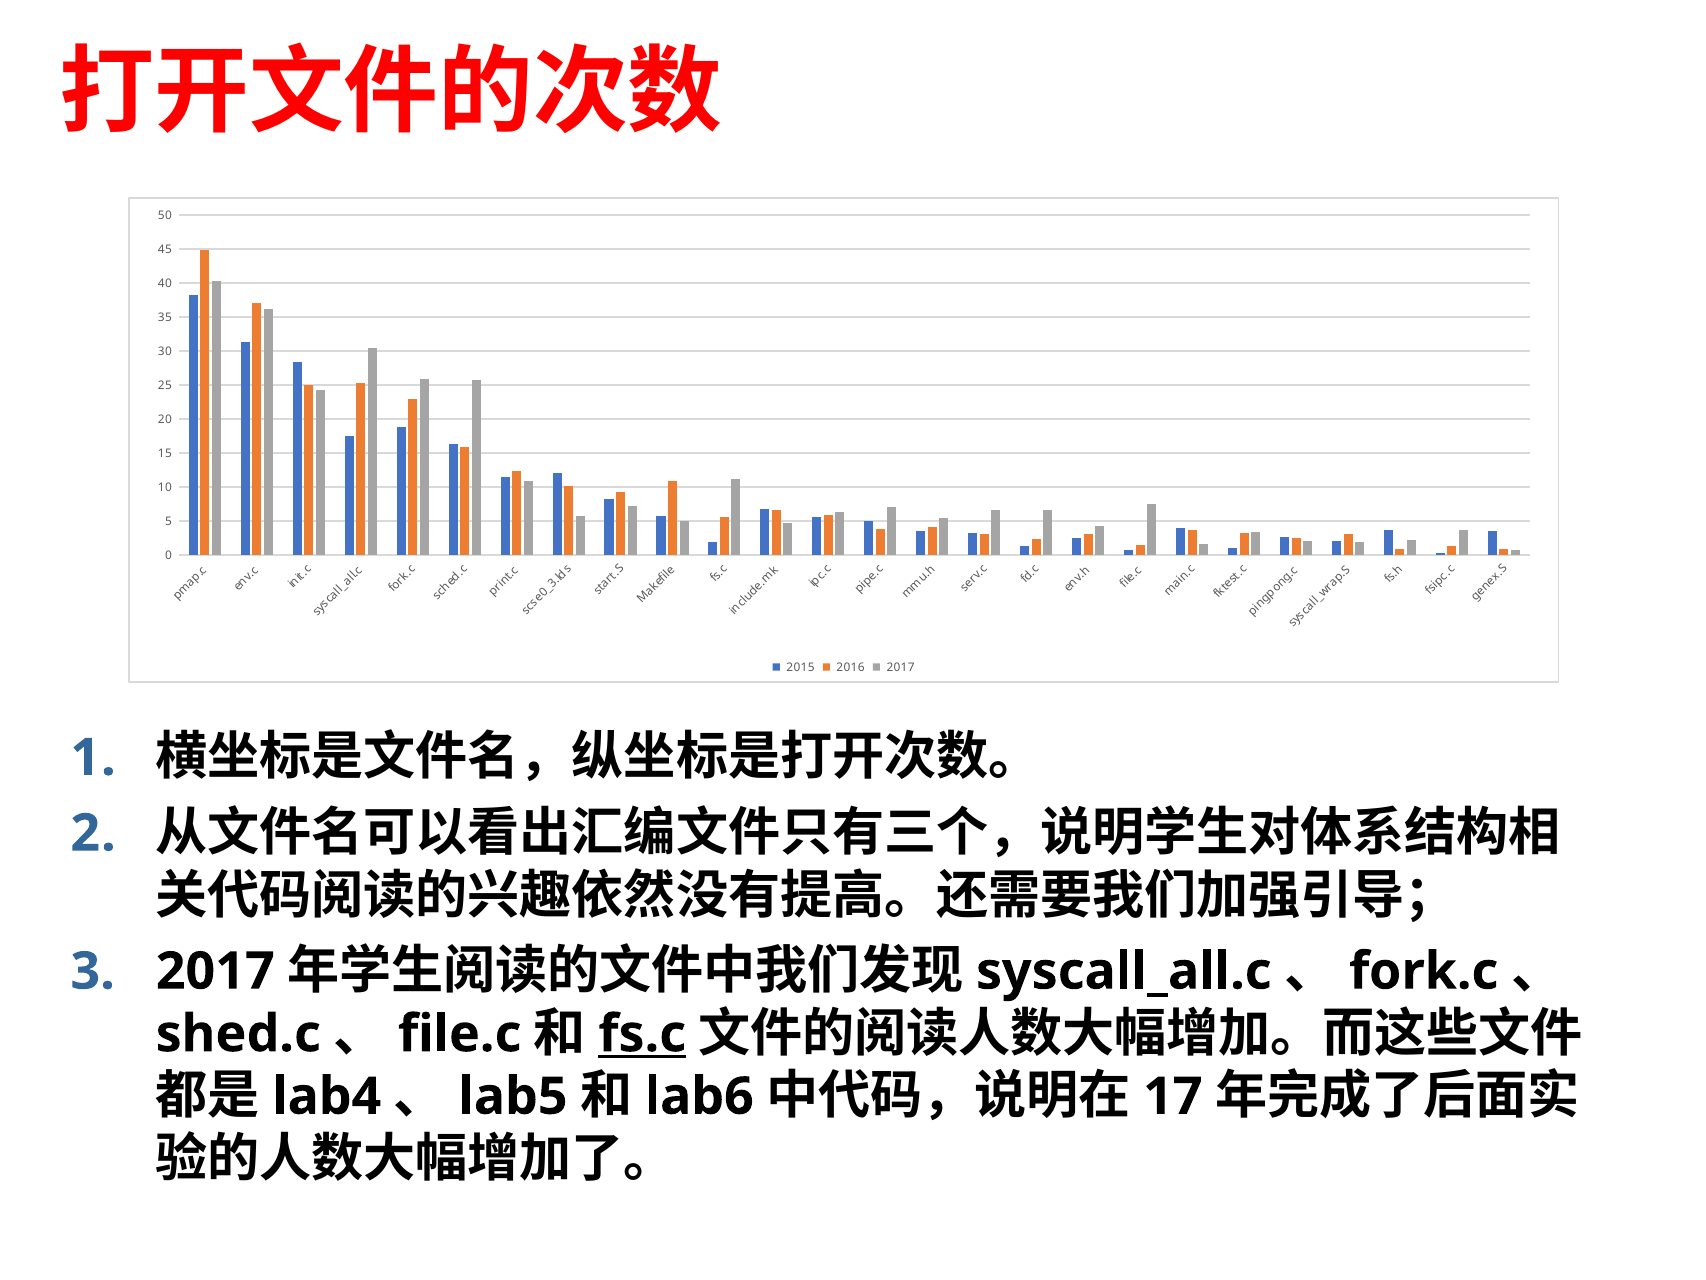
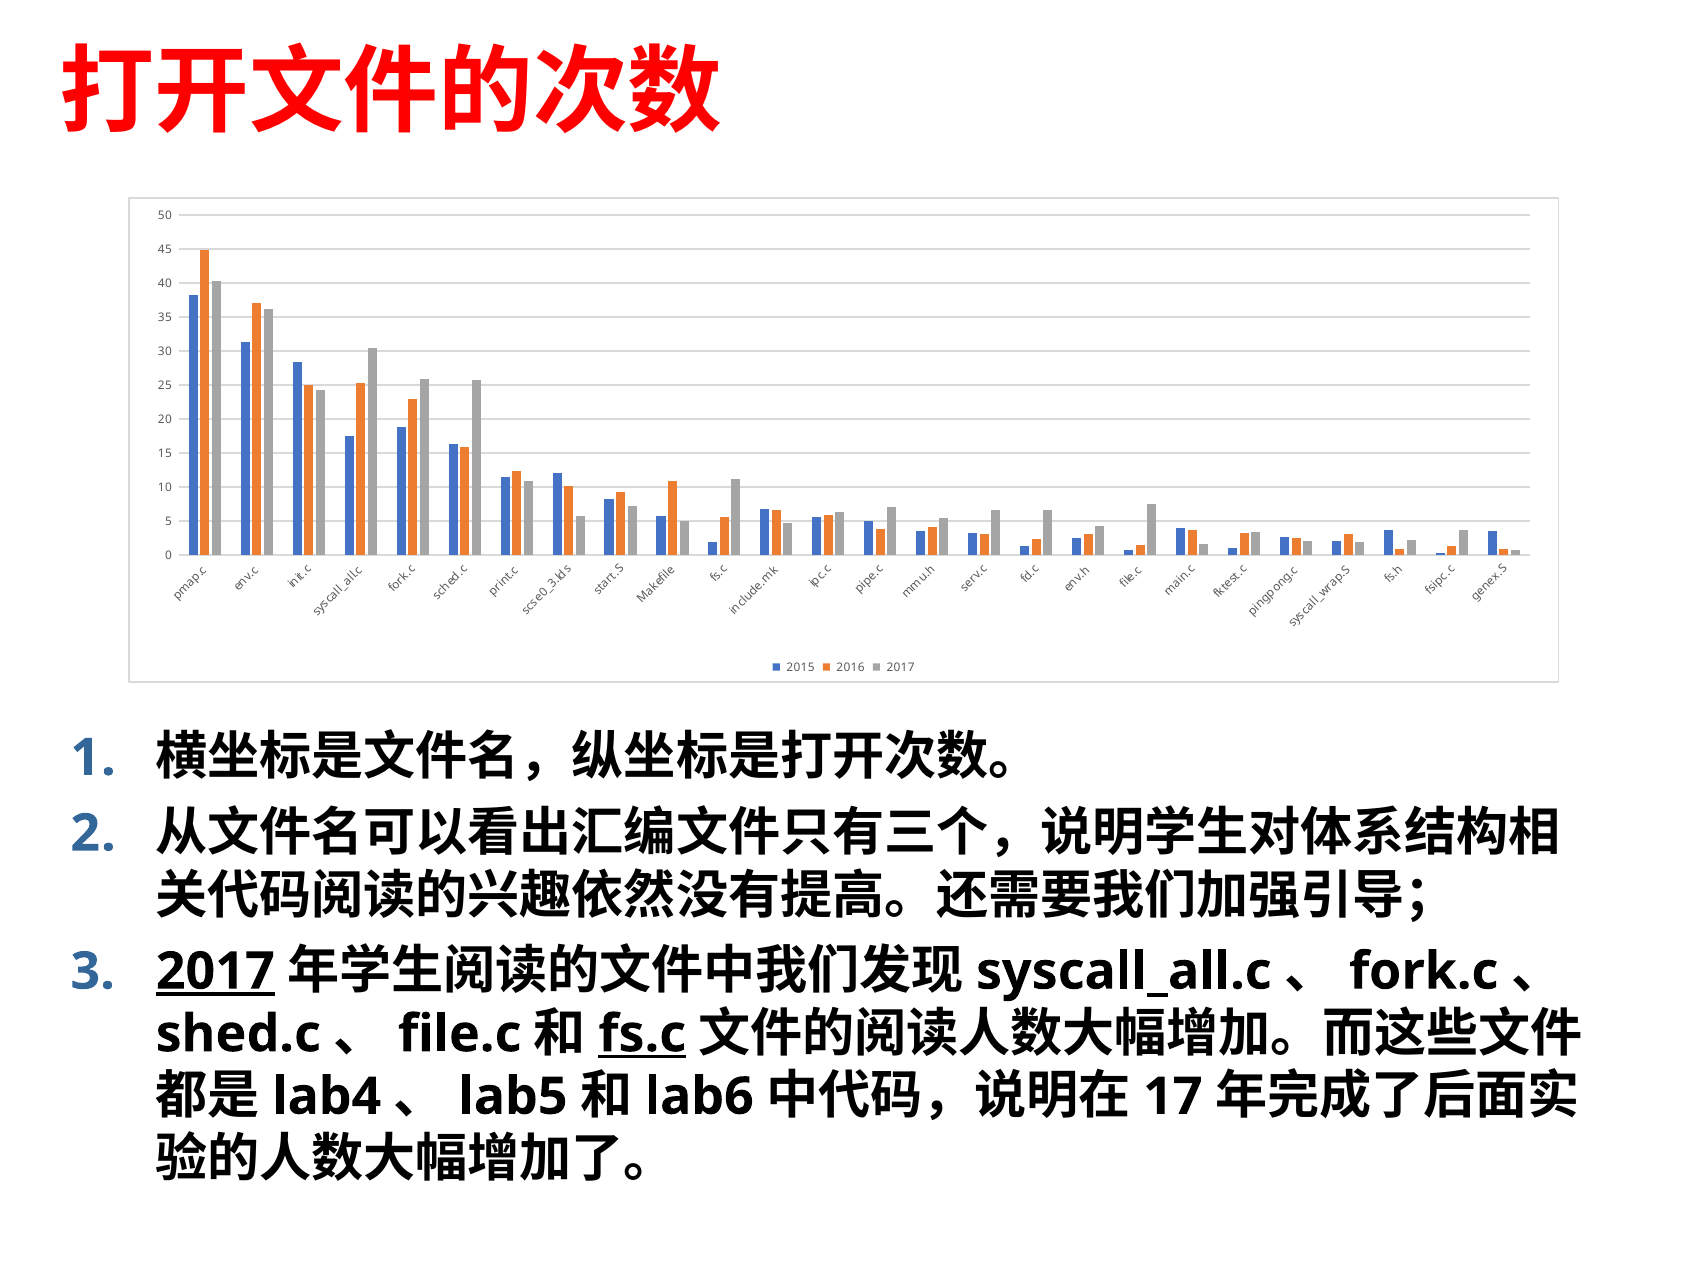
2017 at (215, 971) underline: none -> present
